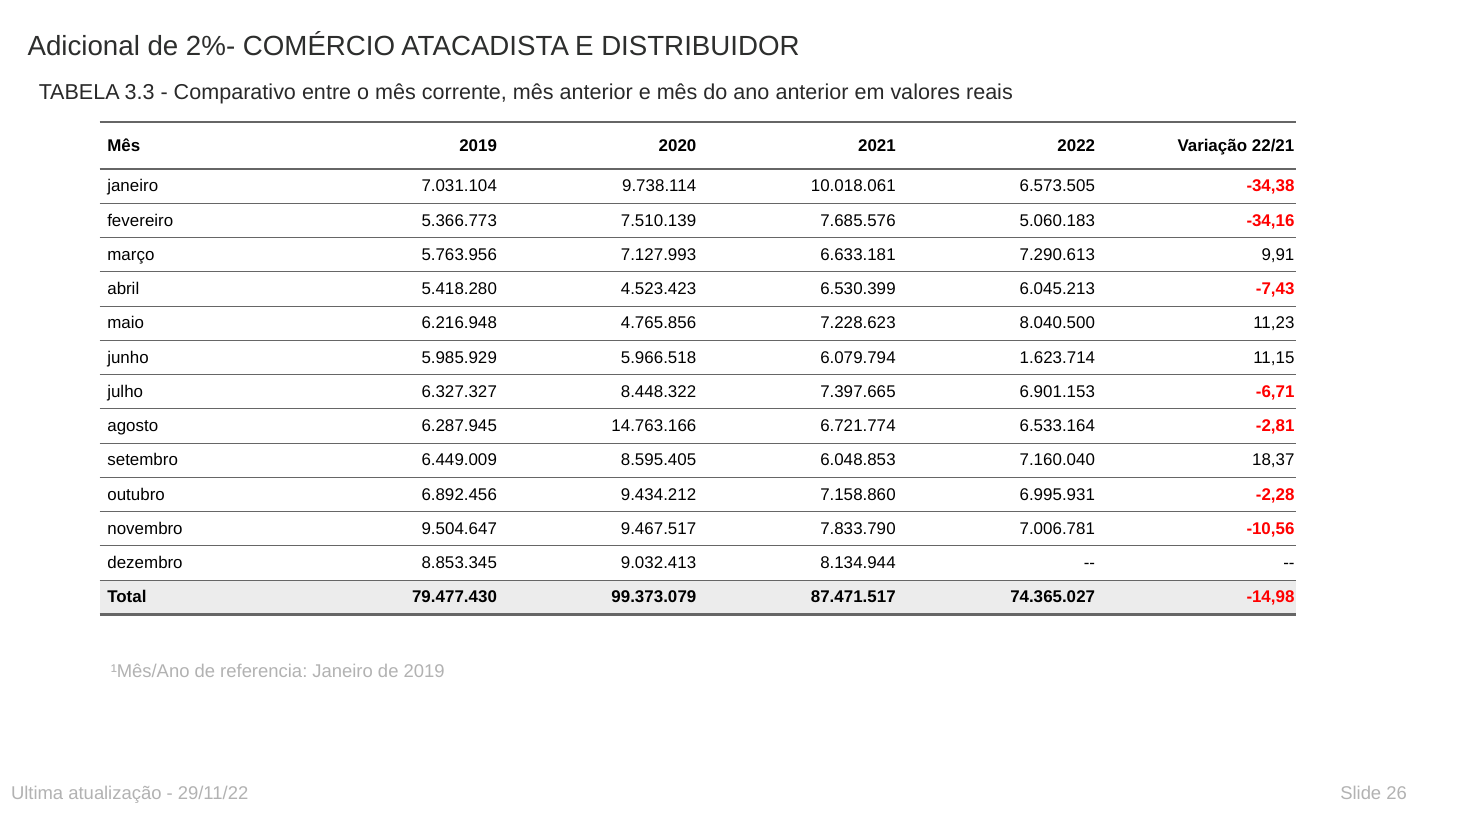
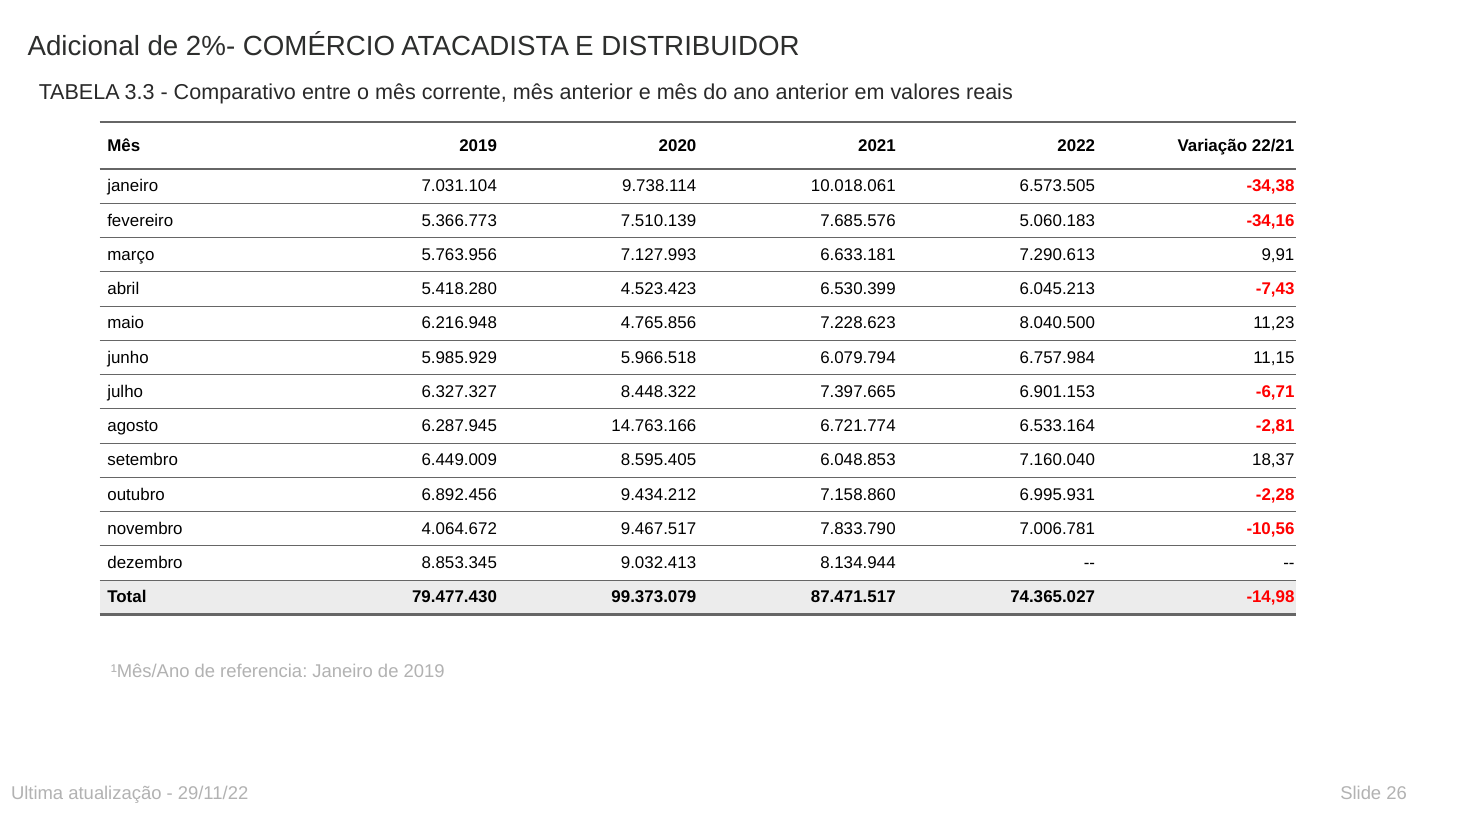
1.623.714: 1.623.714 -> 6.757.984
9.504.647: 9.504.647 -> 4.064.672
